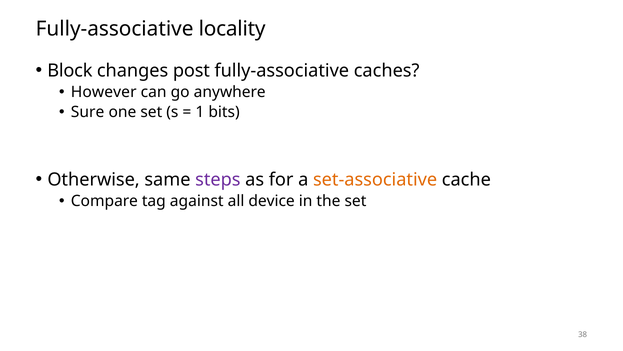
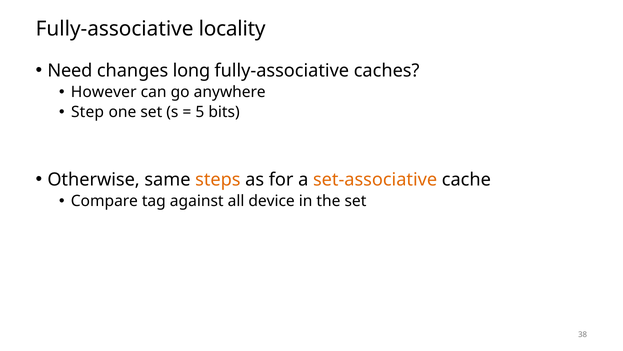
Block: Block -> Need
post: post -> long
Sure: Sure -> Step
1: 1 -> 5
steps colour: purple -> orange
